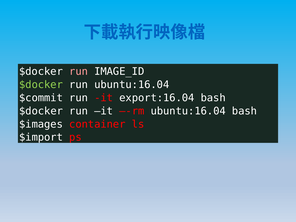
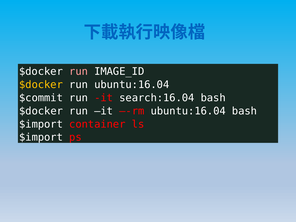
$docker at (41, 85) colour: light green -> yellow
export:16.04: export:16.04 -> search:16.04
$images at (41, 124): $images -> $import
